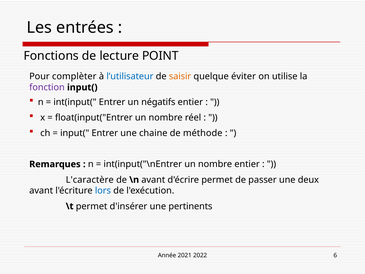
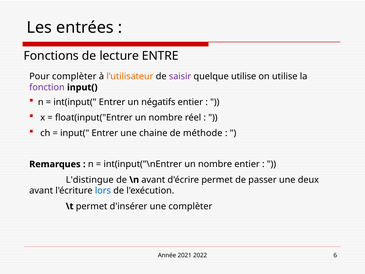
POINT: POINT -> ENTRE
l’utilisateur colour: blue -> orange
saisir colour: orange -> purple
quelque éviter: éviter -> utilise
L'caractère: L'caractère -> L'distingue
une pertinents: pertinents -> complèter
